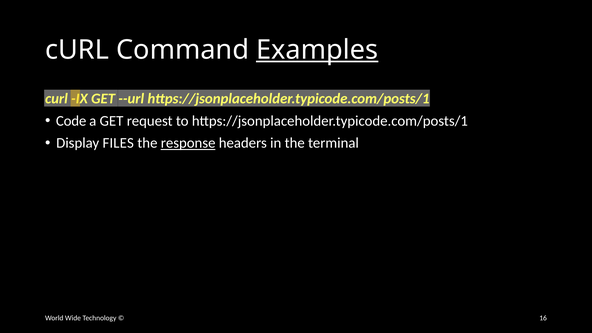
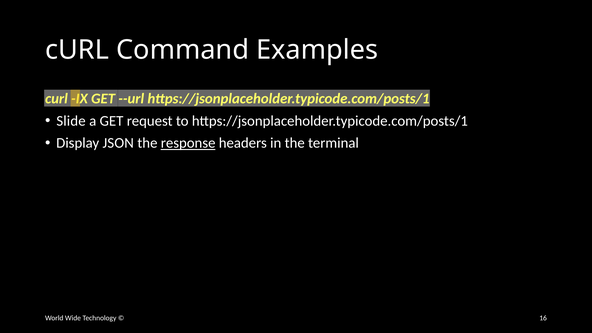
Examples underline: present -> none
Code: Code -> Slide
FILES: FILES -> JSON
